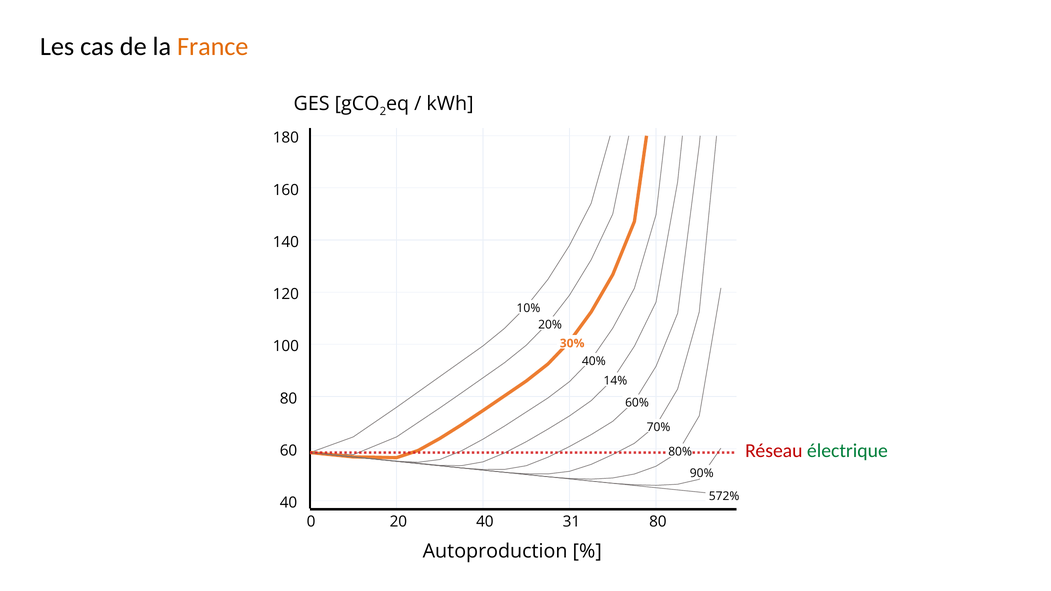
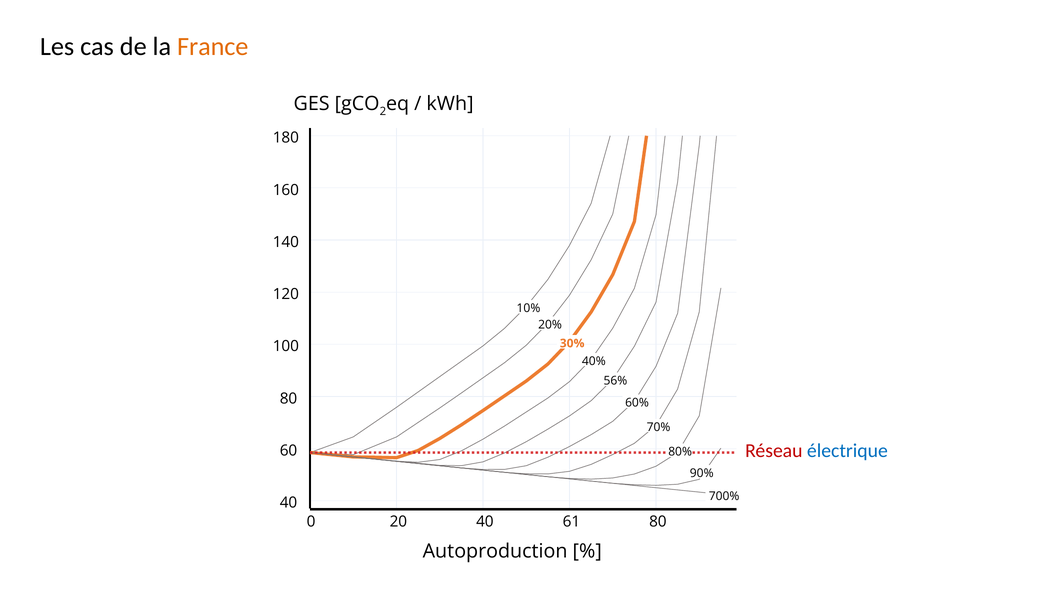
14%: 14% -> 56%
électrique colour: green -> blue
572%: 572% -> 700%
31: 31 -> 61
